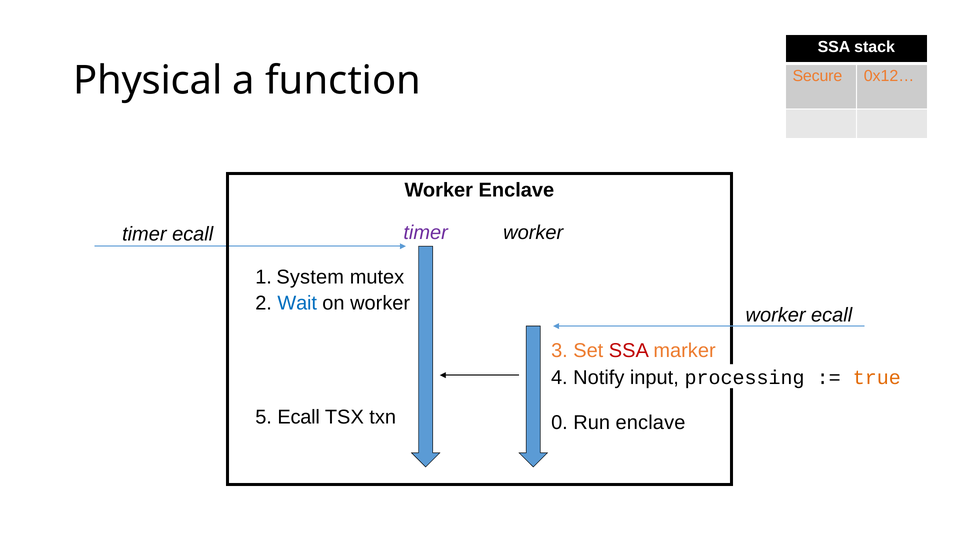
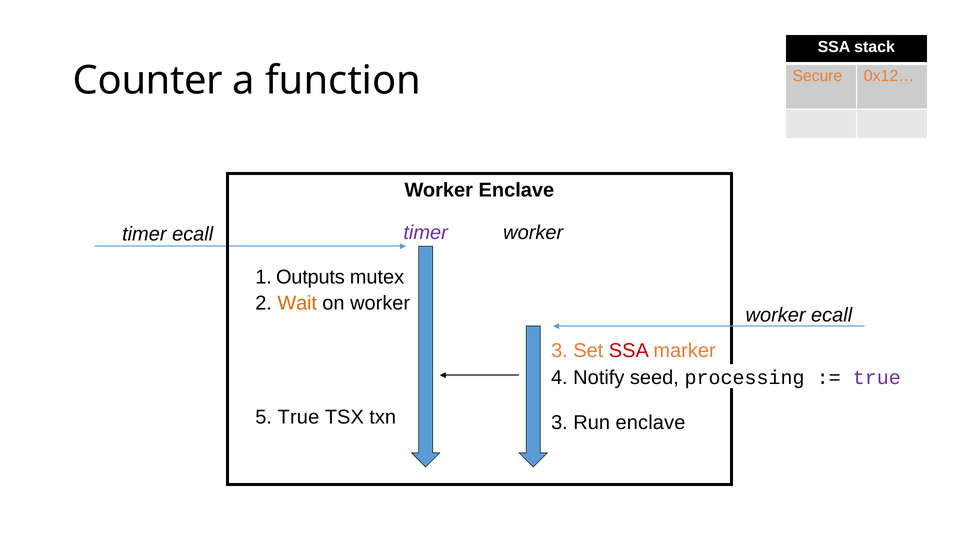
Physical: Physical -> Counter
System: System -> Outputs
Wait colour: blue -> orange
input: input -> seed
true at (877, 378) colour: orange -> purple
5 Ecall: Ecall -> True
txn 0: 0 -> 3
